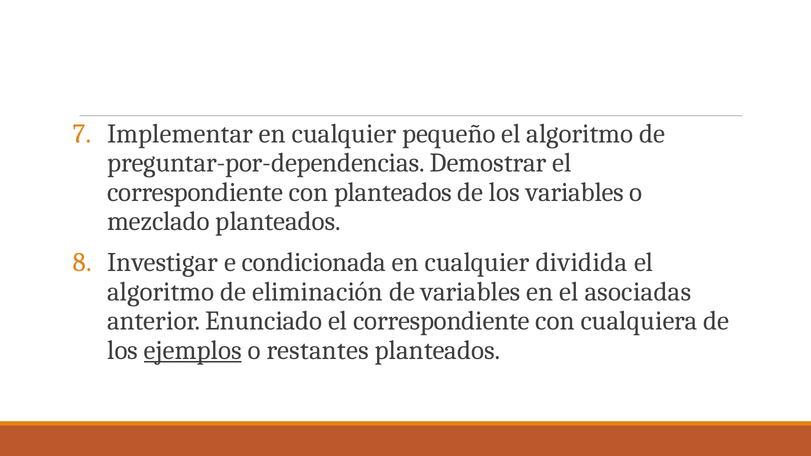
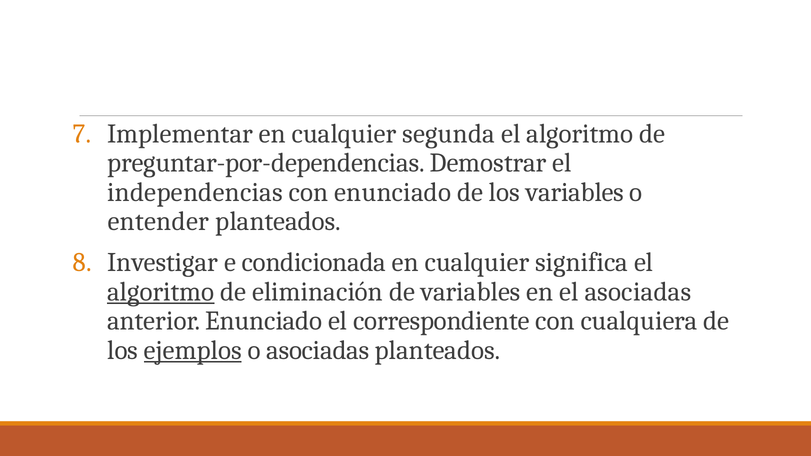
pequeño: pequeño -> segunda
correspondiente at (195, 192): correspondiente -> independencias
con planteados: planteados -> enunciado
mezclado: mezclado -> entender
dividida: dividida -> significa
algoritmo at (161, 292) underline: none -> present
o restantes: restantes -> asociadas
